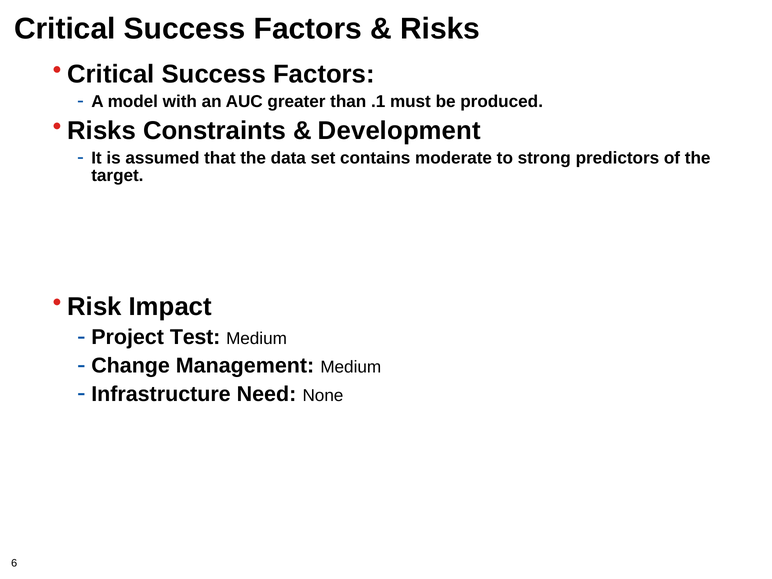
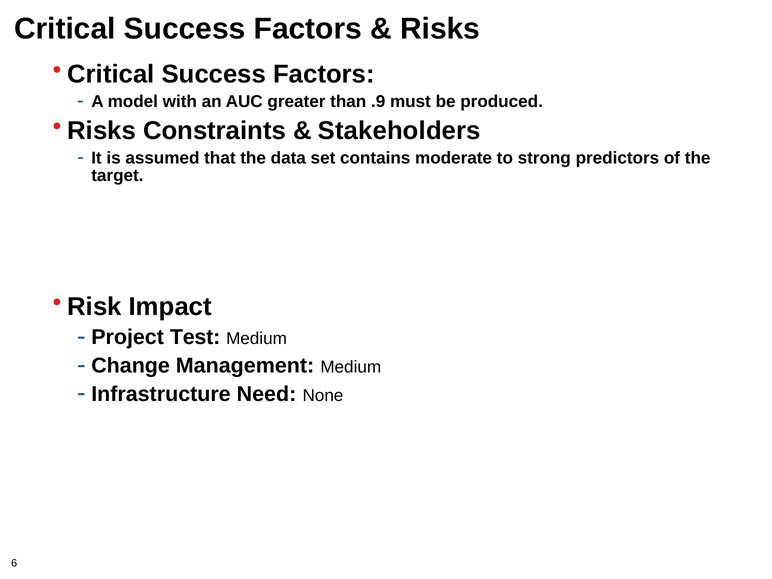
.1: .1 -> .9
Development: Development -> Stakeholders
